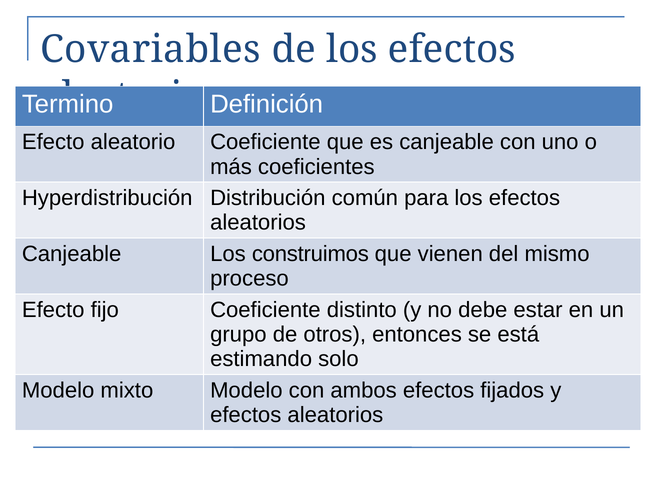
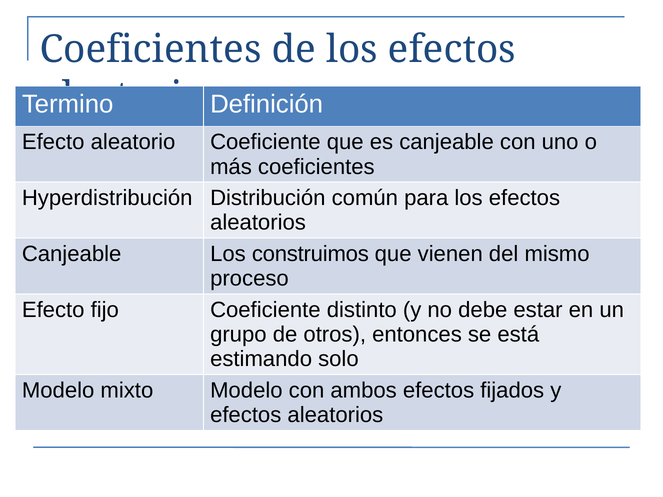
Covariables at (150, 49): Covariables -> Coeficientes
